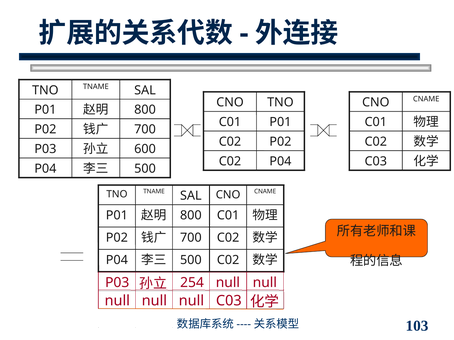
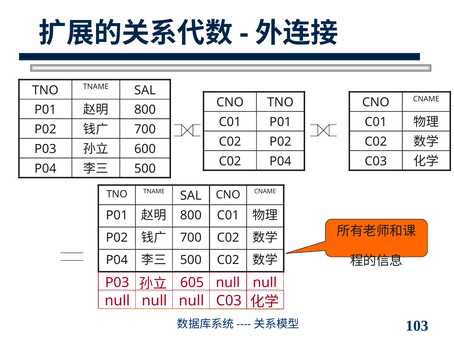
254: 254 -> 605
